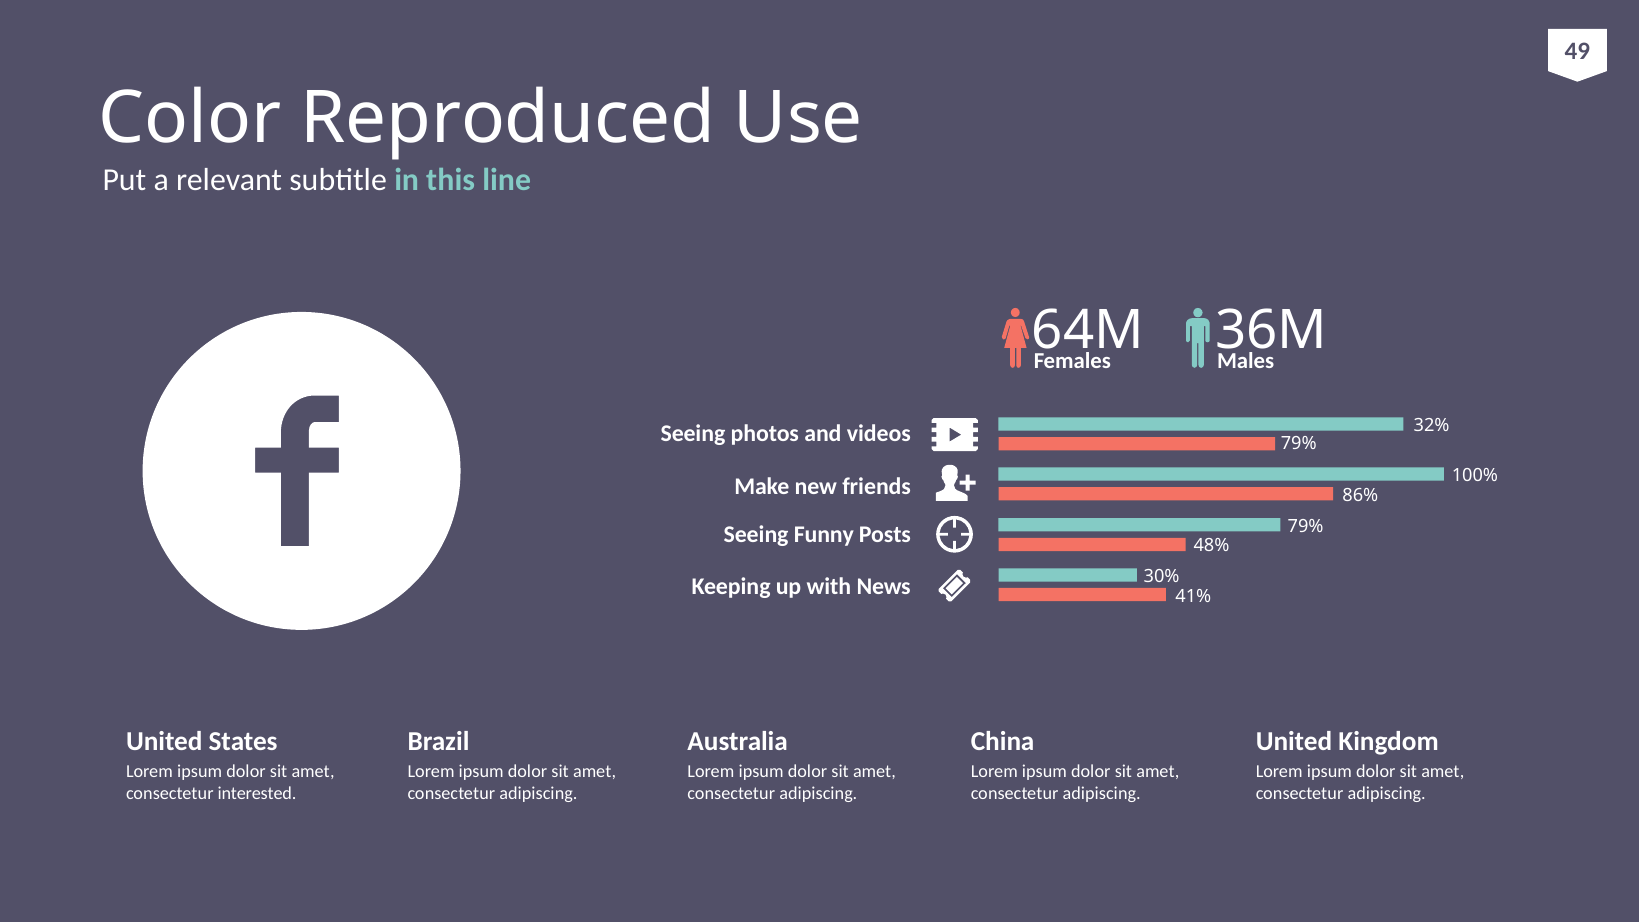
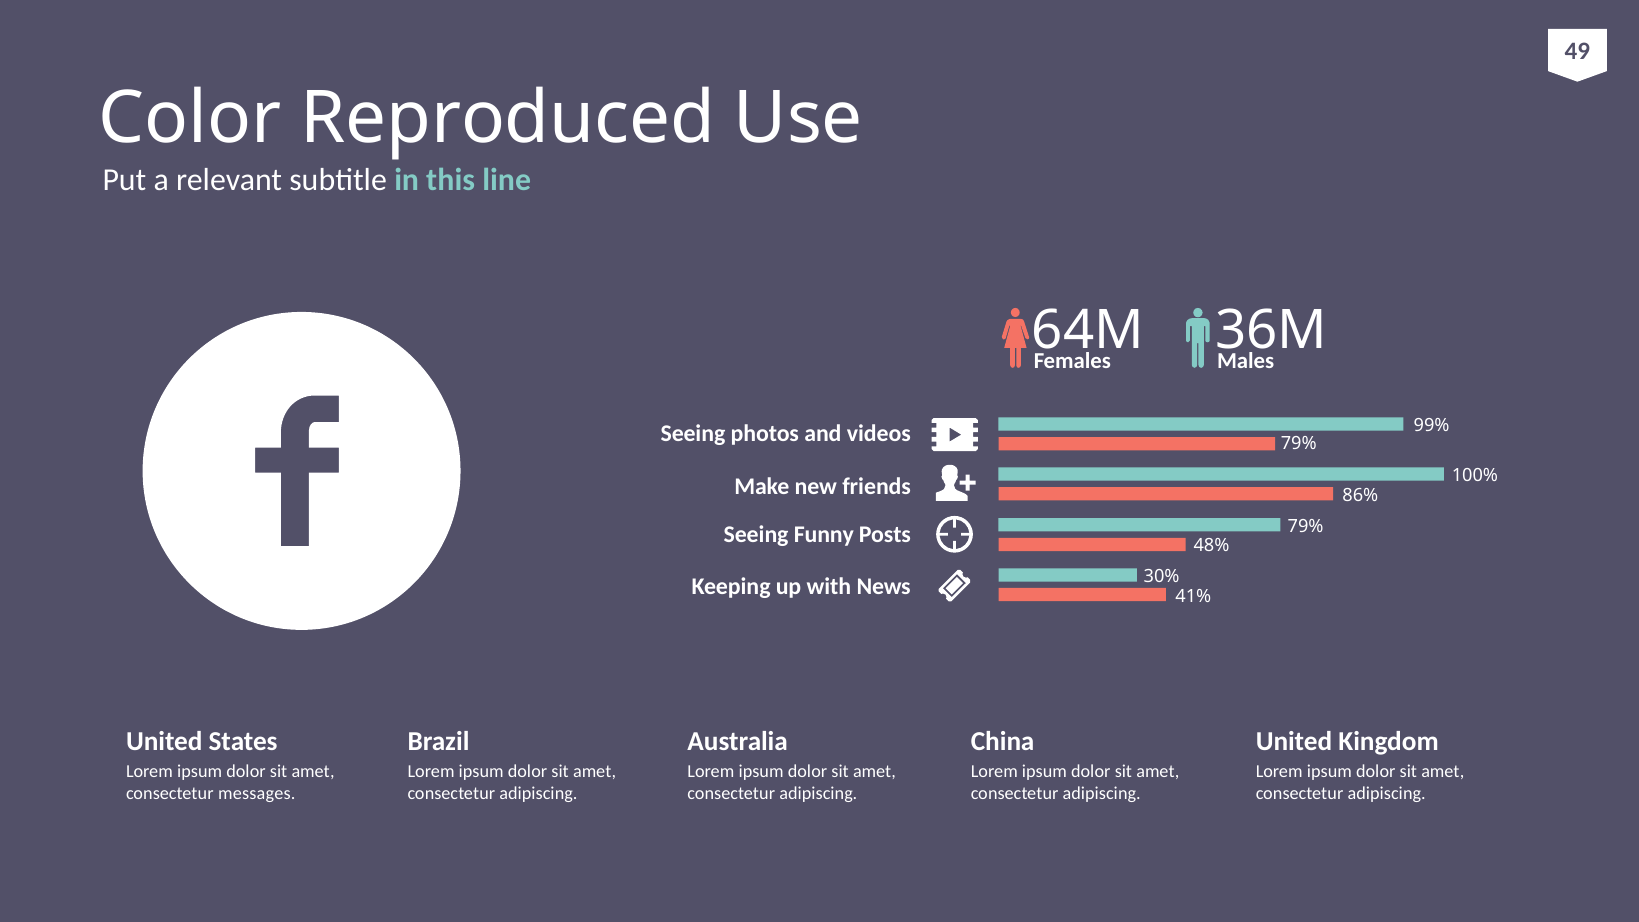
32%: 32% -> 99%
interested: interested -> messages
